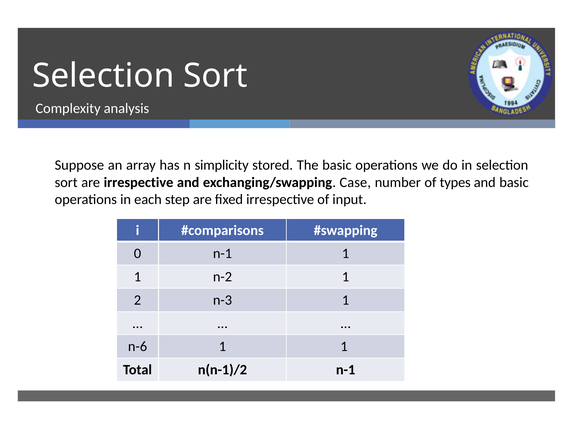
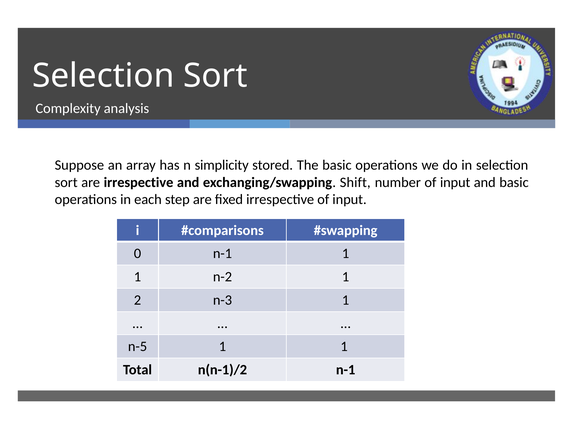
Case: Case -> Shift
number of types: types -> input
n-6: n-6 -> n-5
